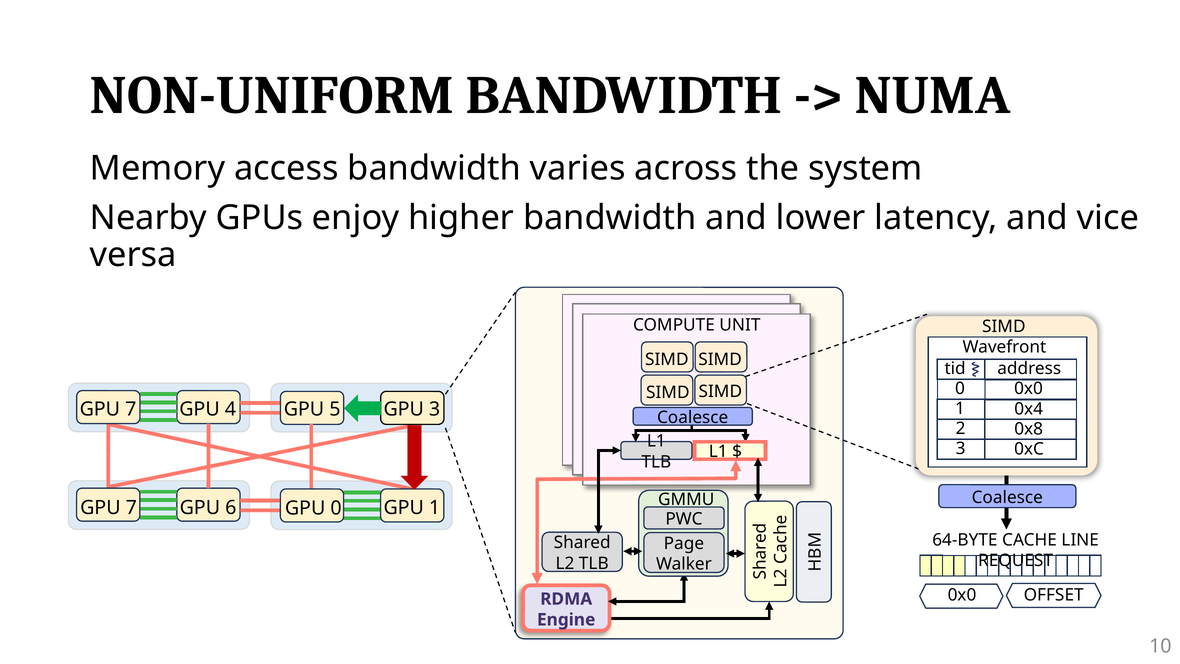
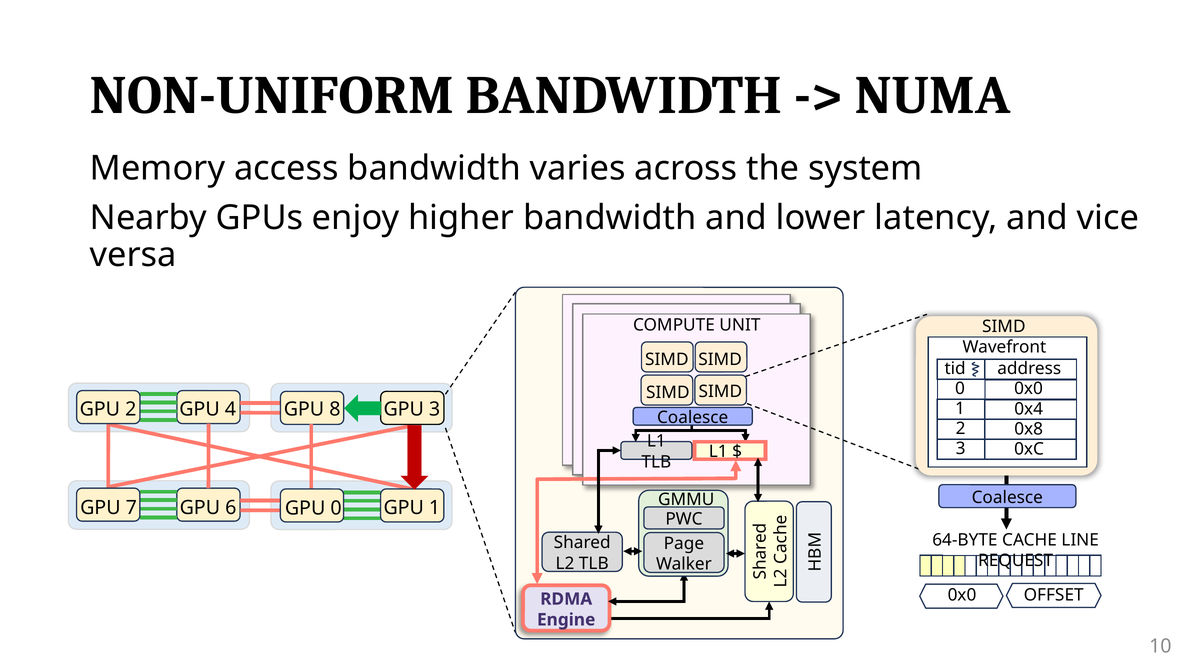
5: 5 -> 8
7 at (131, 409): 7 -> 2
